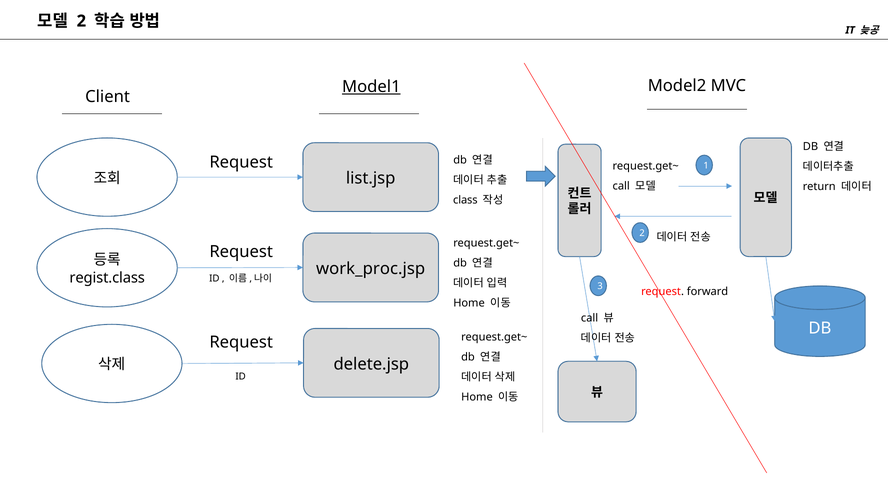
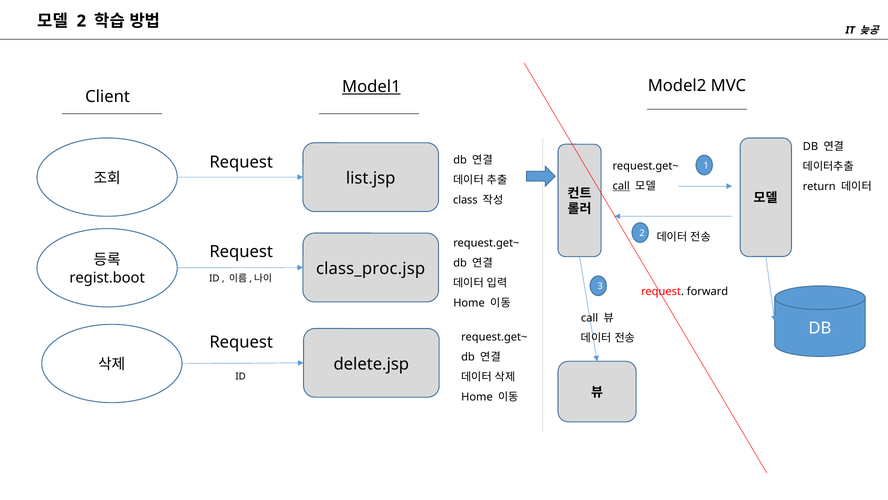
call at (621, 186) underline: none -> present
work_proc.jsp: work_proc.jsp -> class_proc.jsp
regist.class: regist.class -> regist.boot
